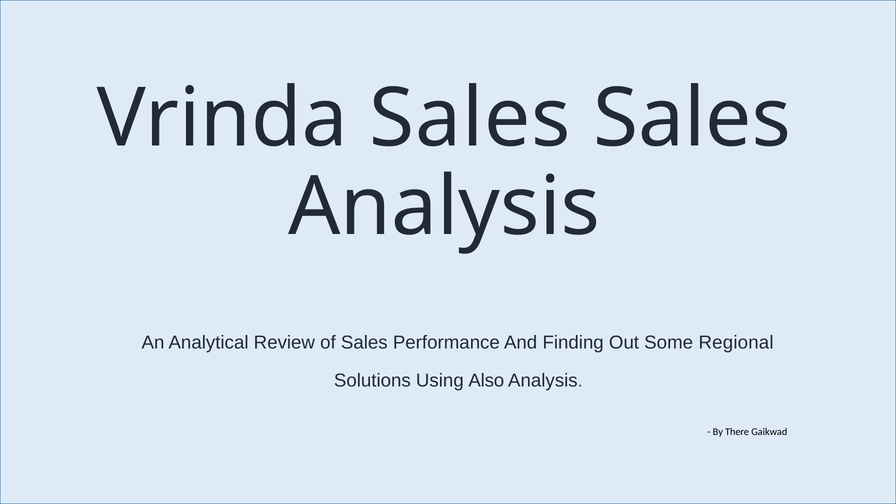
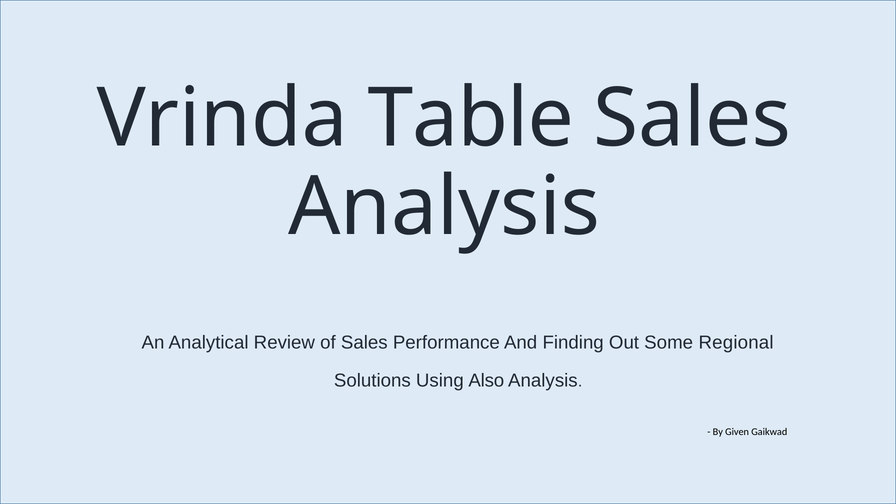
Vrinda Sales: Sales -> Table
There: There -> Given
